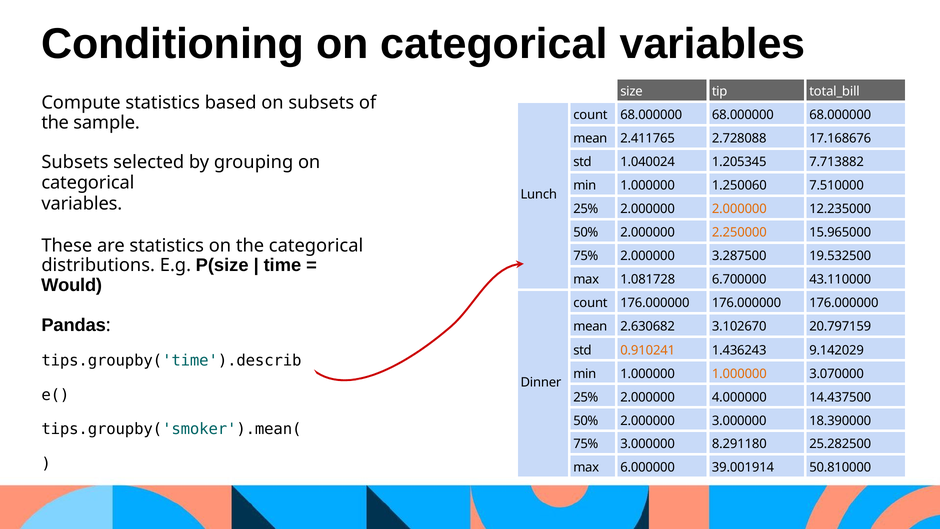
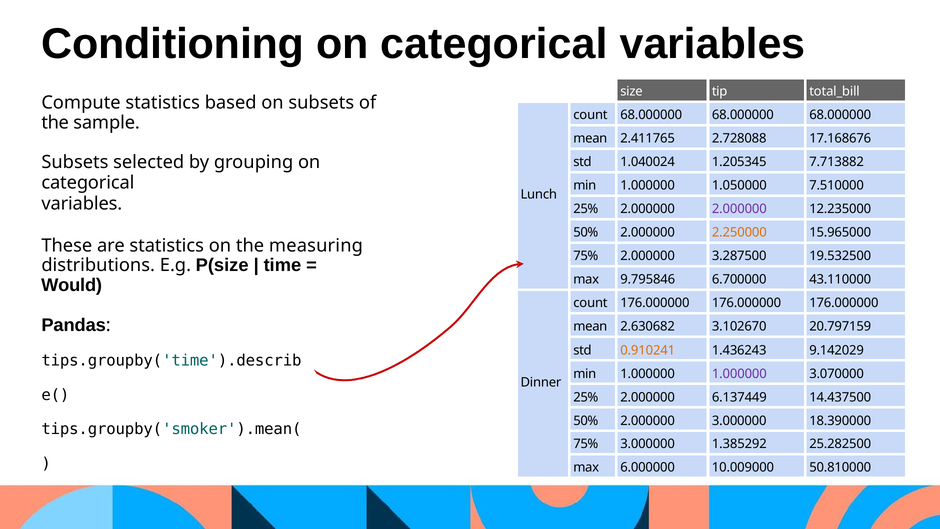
1.250060: 1.250060 -> 1.050000
2.000000 at (739, 209) colour: orange -> purple
the categorical: categorical -> measuring
1.081728: 1.081728 -> 9.795846
1.000000 at (739, 374) colour: orange -> purple
4.000000: 4.000000 -> 6.137449
8.291180: 8.291180 -> 1.385292
39.001914: 39.001914 -> 10.009000
